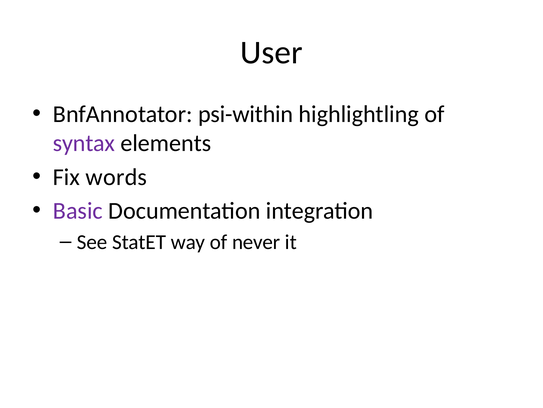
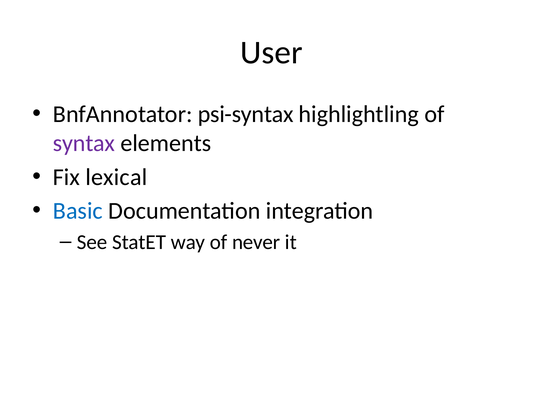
psi-within: psi-within -> psi-syntax
words: words -> lexical
Basic colour: purple -> blue
